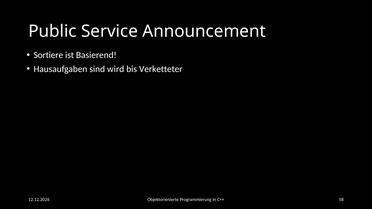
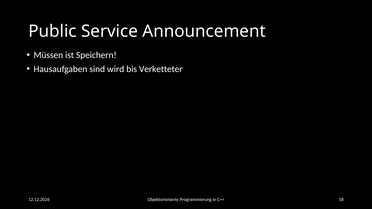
Sortiere: Sortiere -> Müssen
Basierend: Basierend -> Speichern
